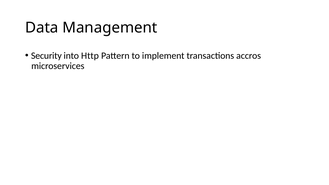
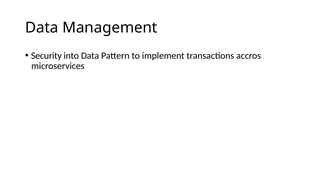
into Http: Http -> Data
